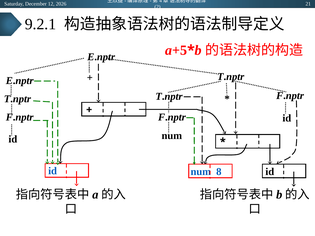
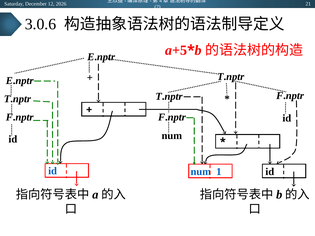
9.2.1: 9.2.1 -> 3.0.6
8: 8 -> 1
